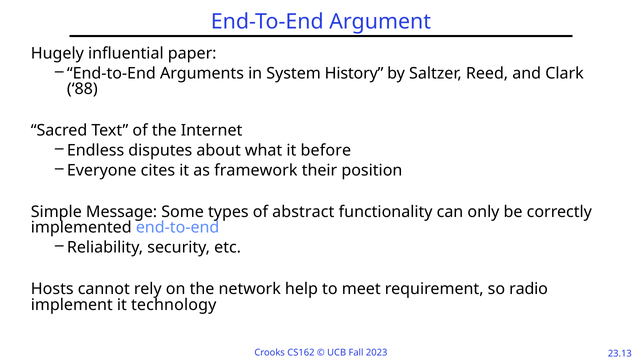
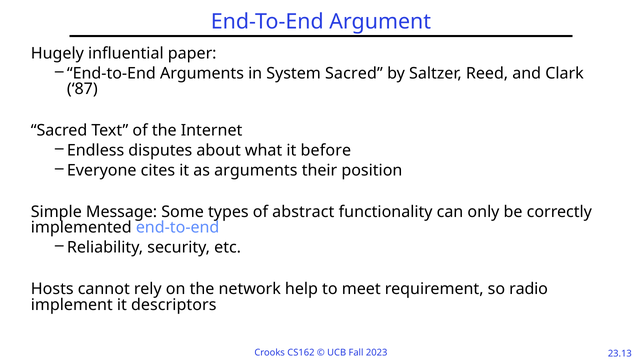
System History: History -> Sacred
88: 88 -> 87
as framework: framework -> arguments
technology: technology -> descriptors
